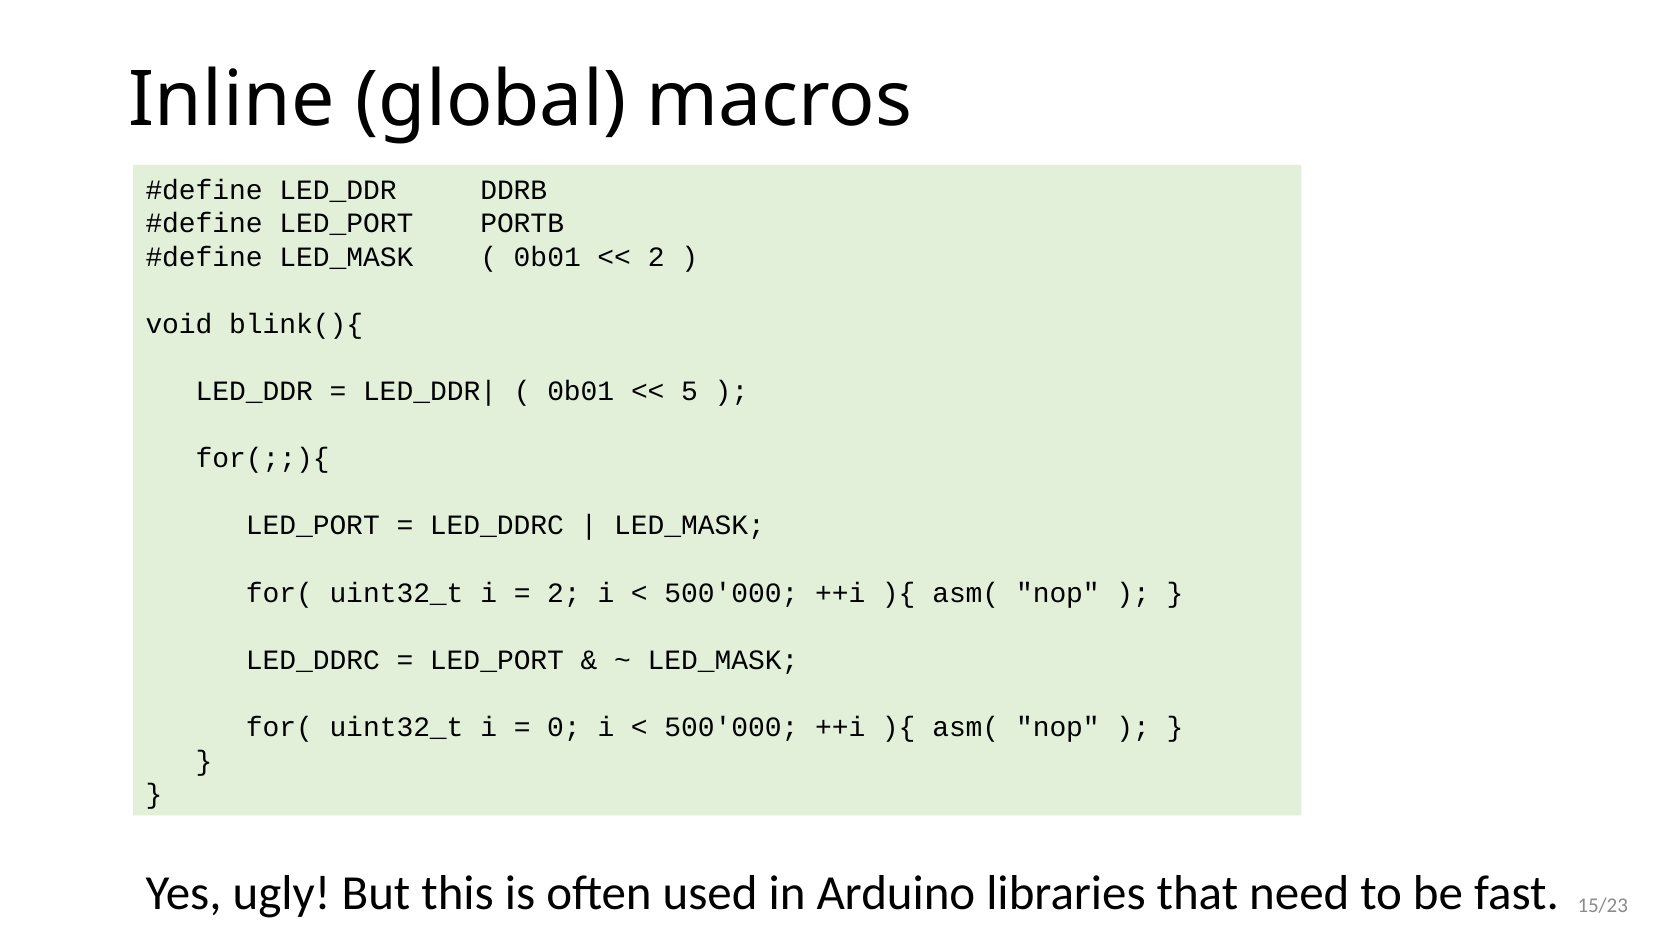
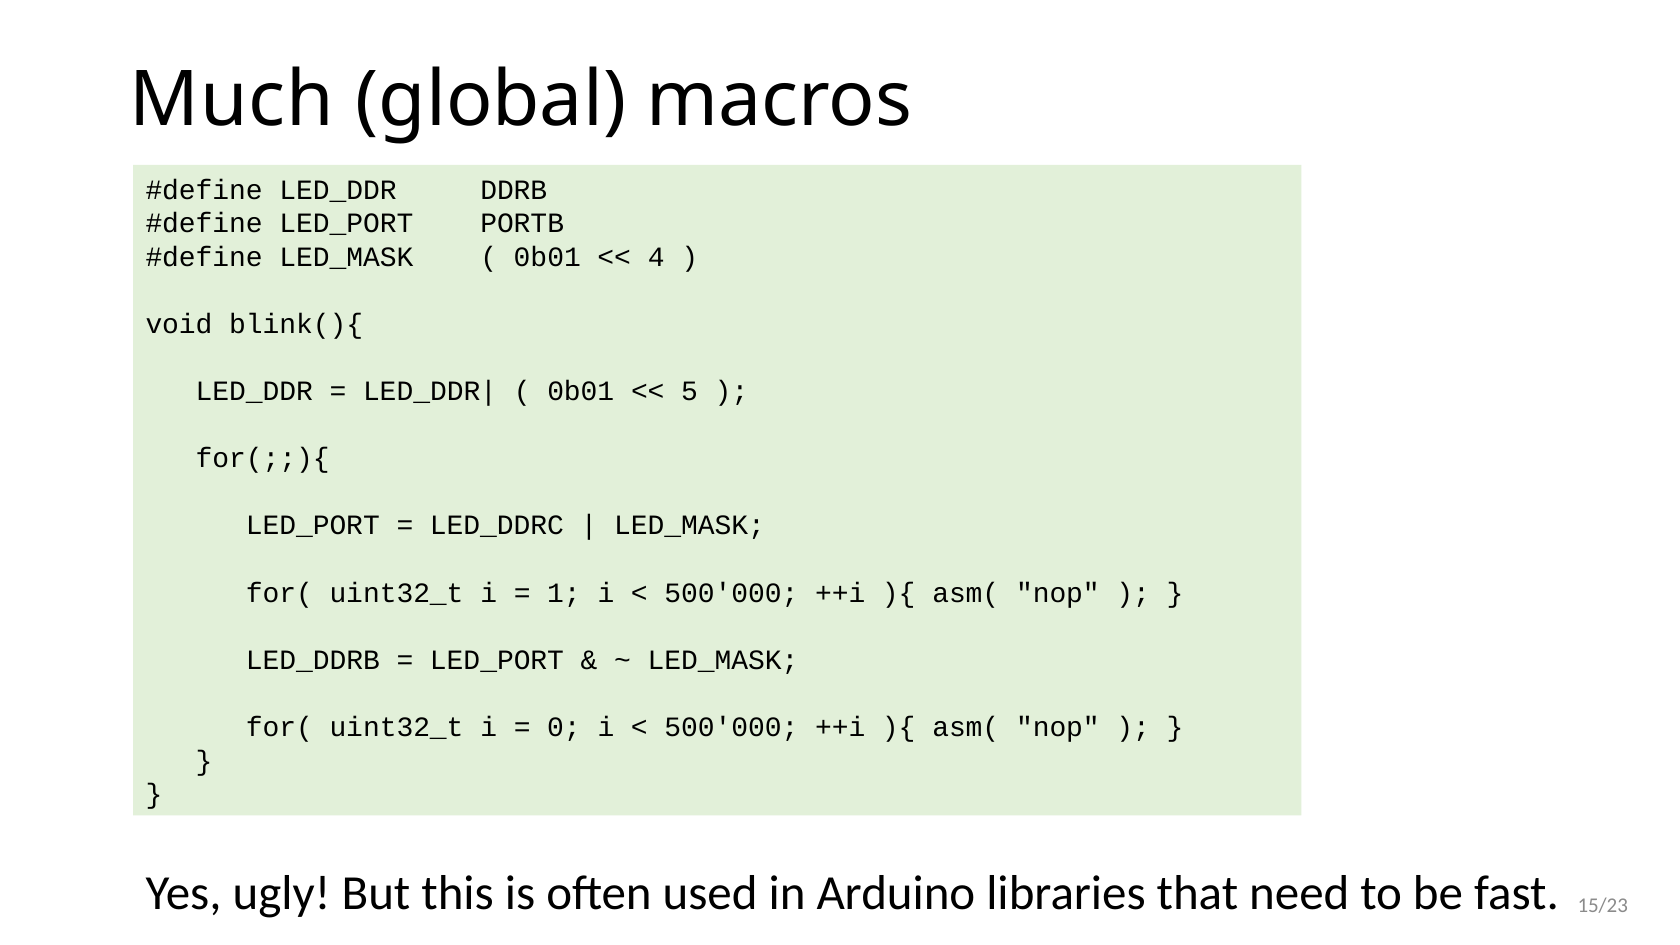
Inline: Inline -> Much
2 at (656, 257): 2 -> 4
2 at (564, 593): 2 -> 1
LED_DDRC at (313, 660): LED_DDRC -> LED_DDRB
